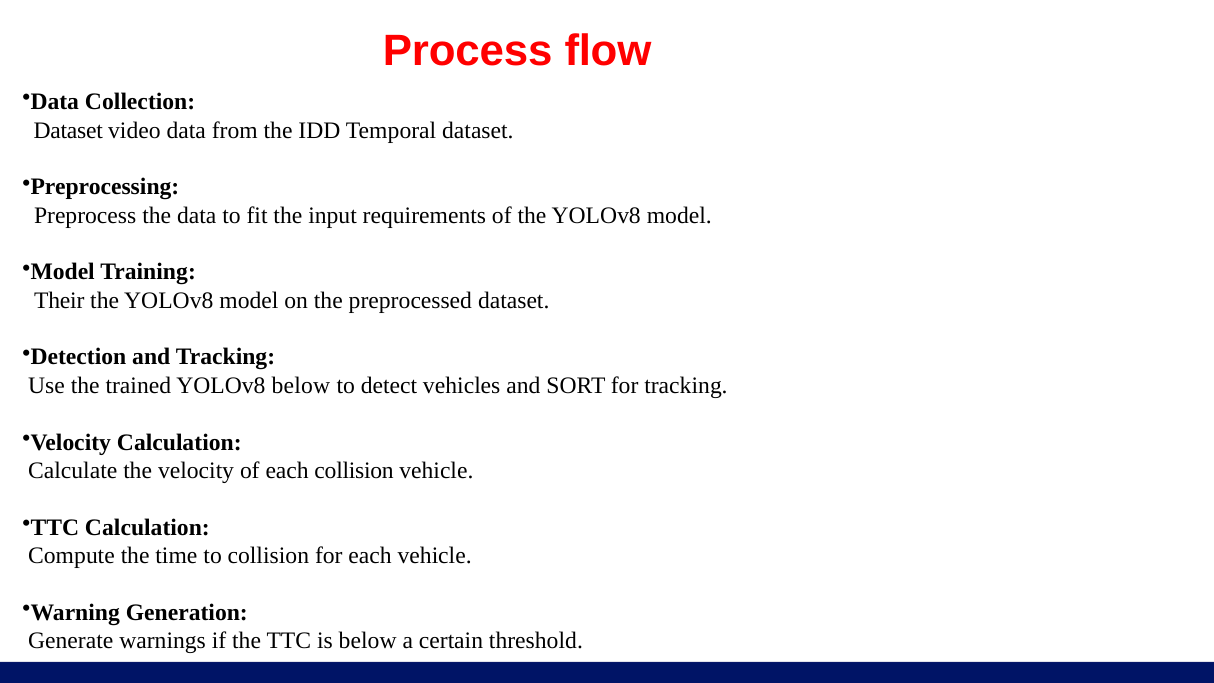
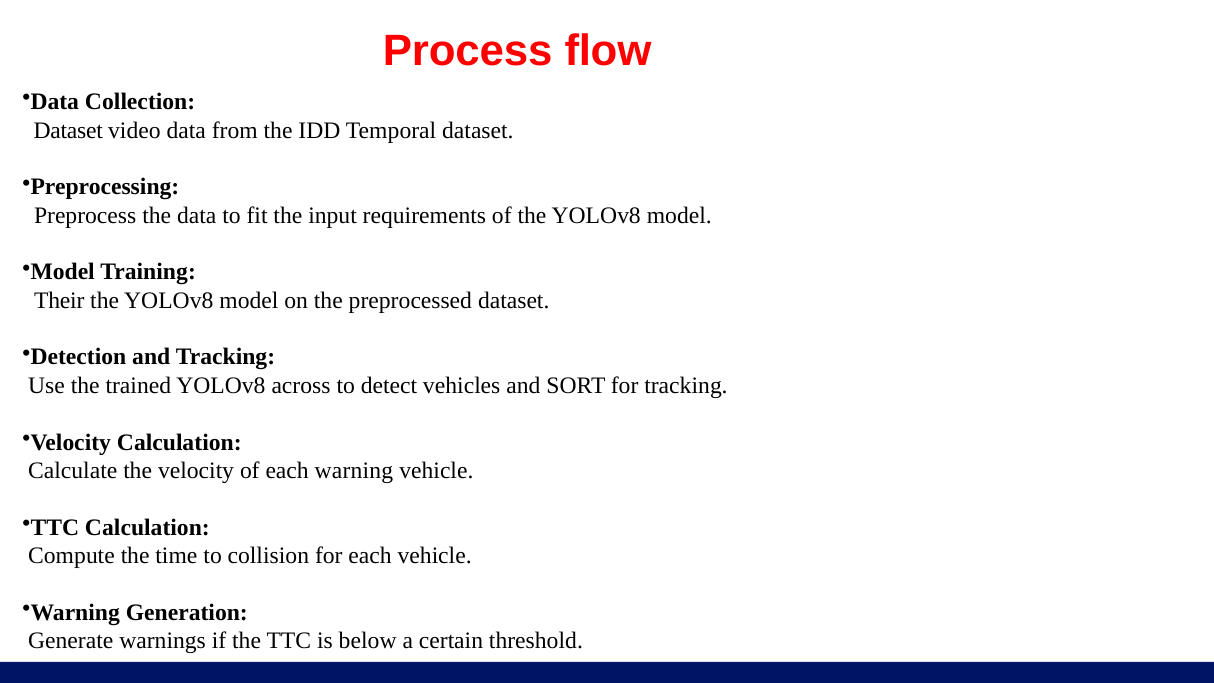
YOLOv8 below: below -> across
each collision: collision -> warning
